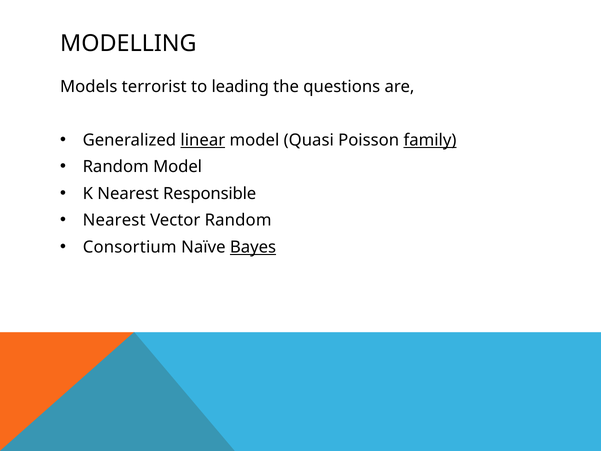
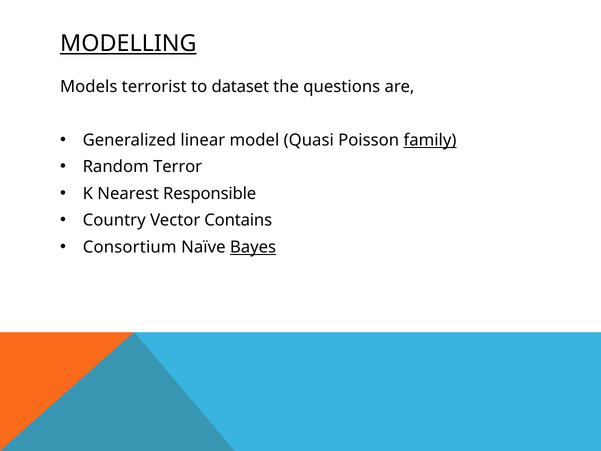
MODELLING underline: none -> present
leading: leading -> dataset
linear underline: present -> none
Random Model: Model -> Terror
Nearest at (114, 220): Nearest -> Country
Vector Random: Random -> Contains
